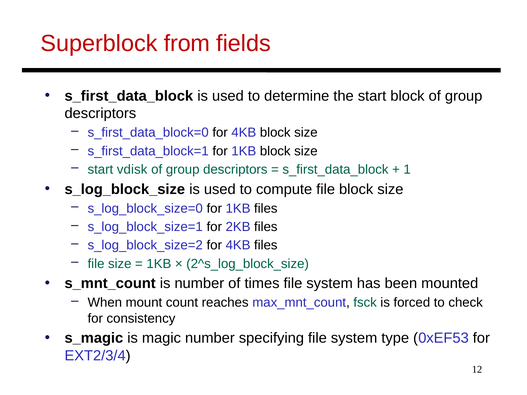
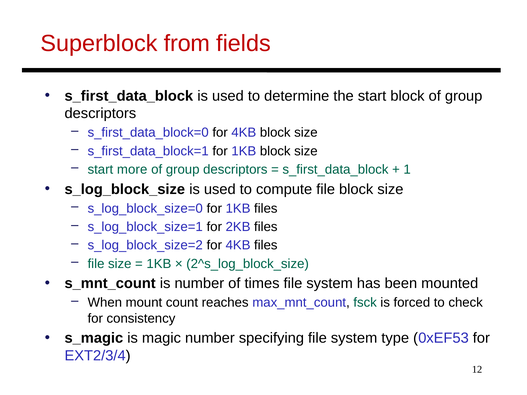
vdisk: vdisk -> more
